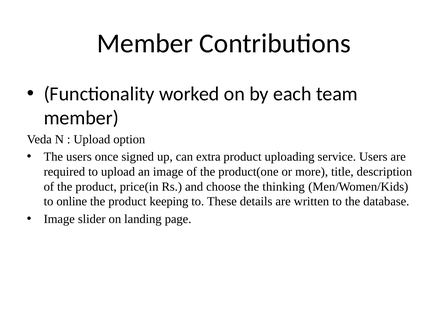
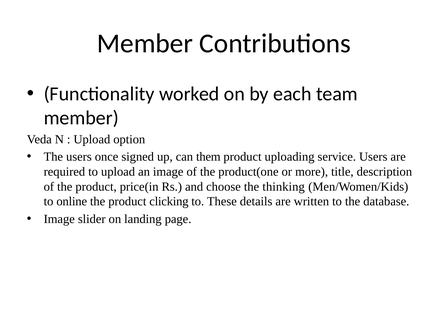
extra: extra -> them
keeping: keeping -> clicking
